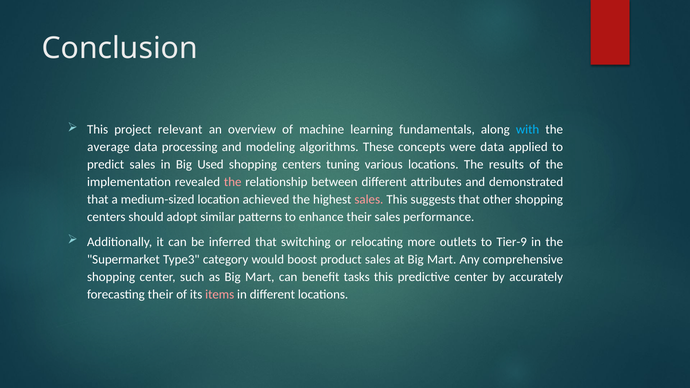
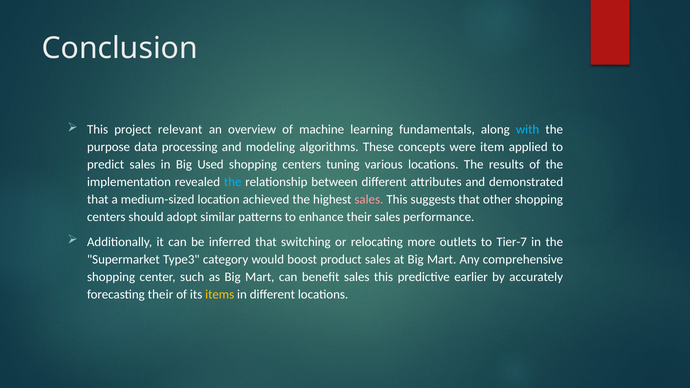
average: average -> purpose
were data: data -> item
the at (233, 182) colour: pink -> light blue
Tier-9: Tier-9 -> Tier-7
benefit tasks: tasks -> sales
predictive center: center -> earlier
items colour: pink -> yellow
